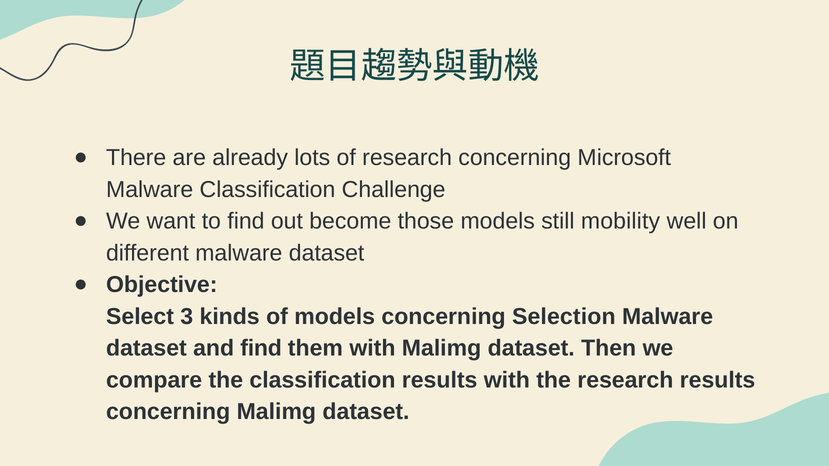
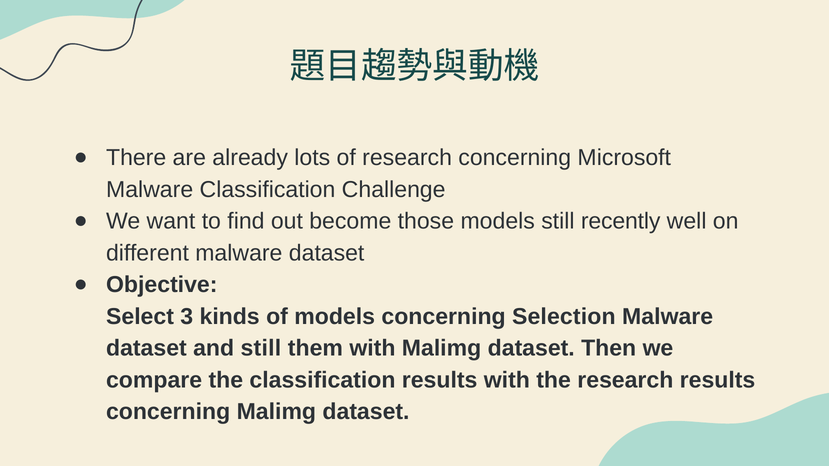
mobility: mobility -> recently
and find: find -> still
